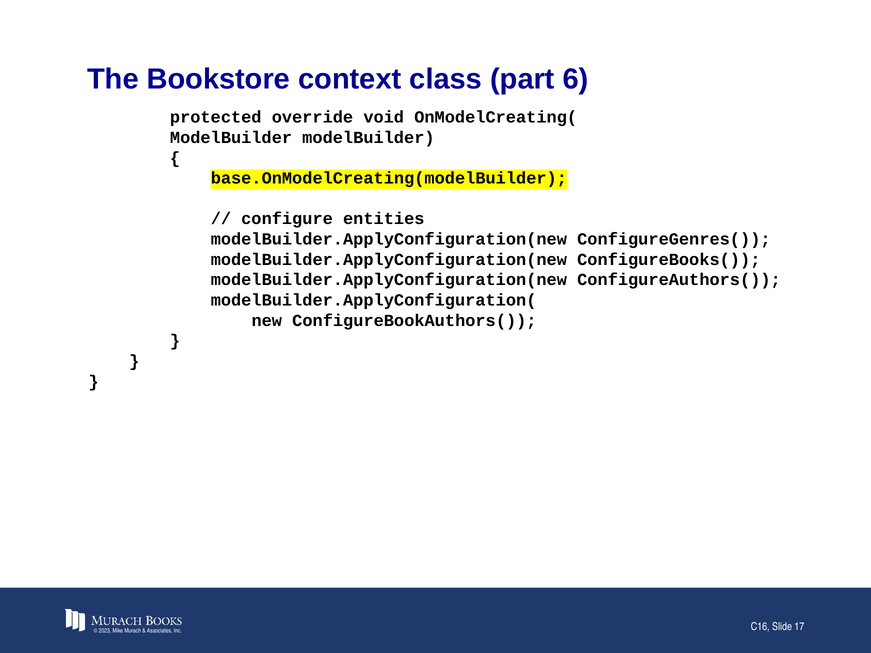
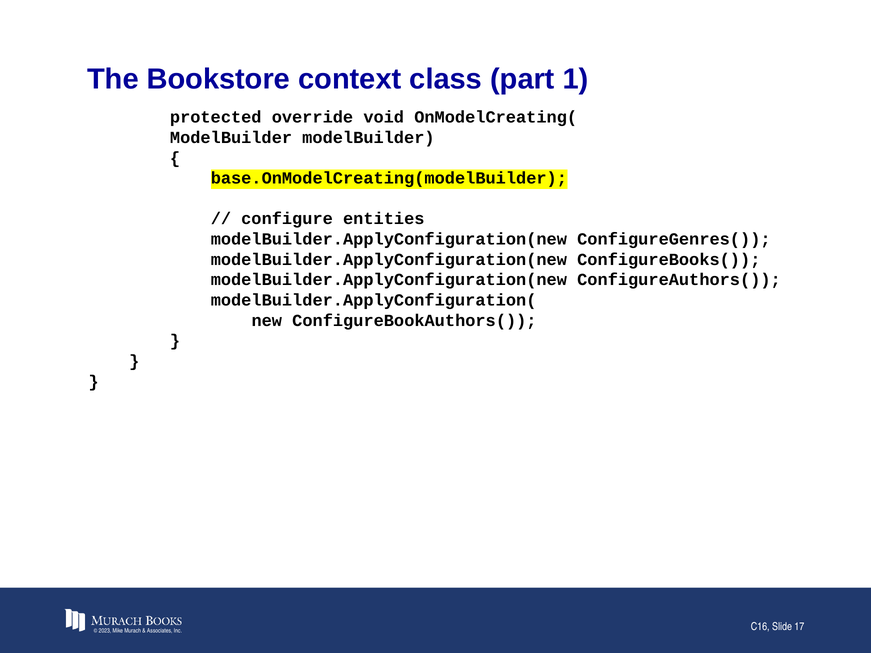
6: 6 -> 1
